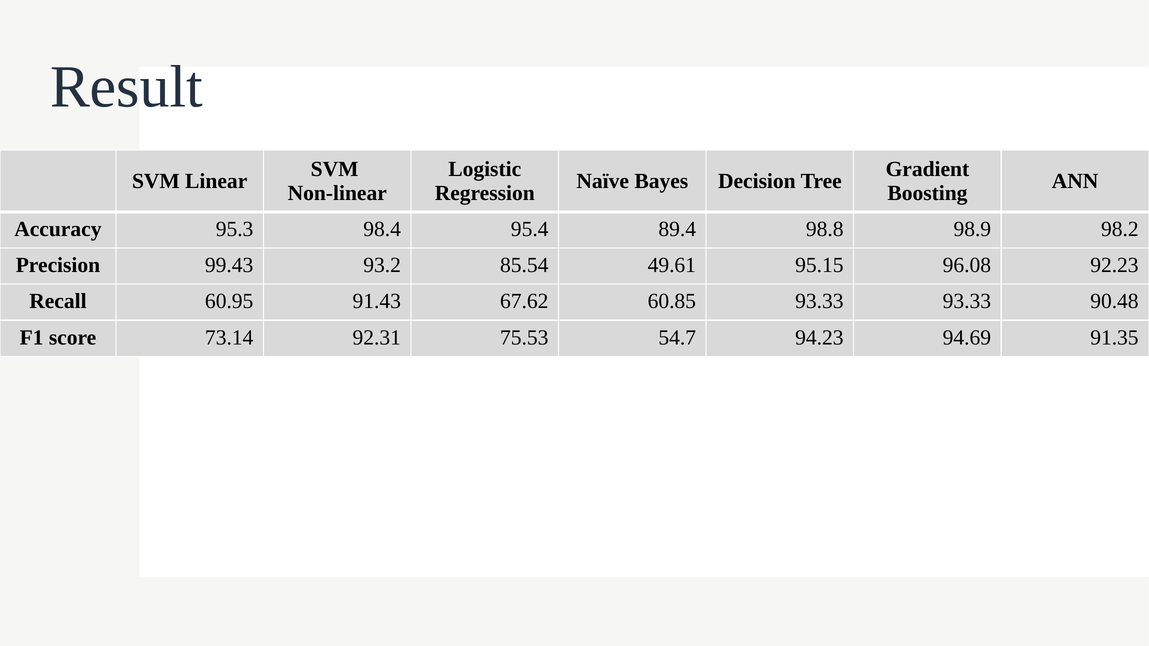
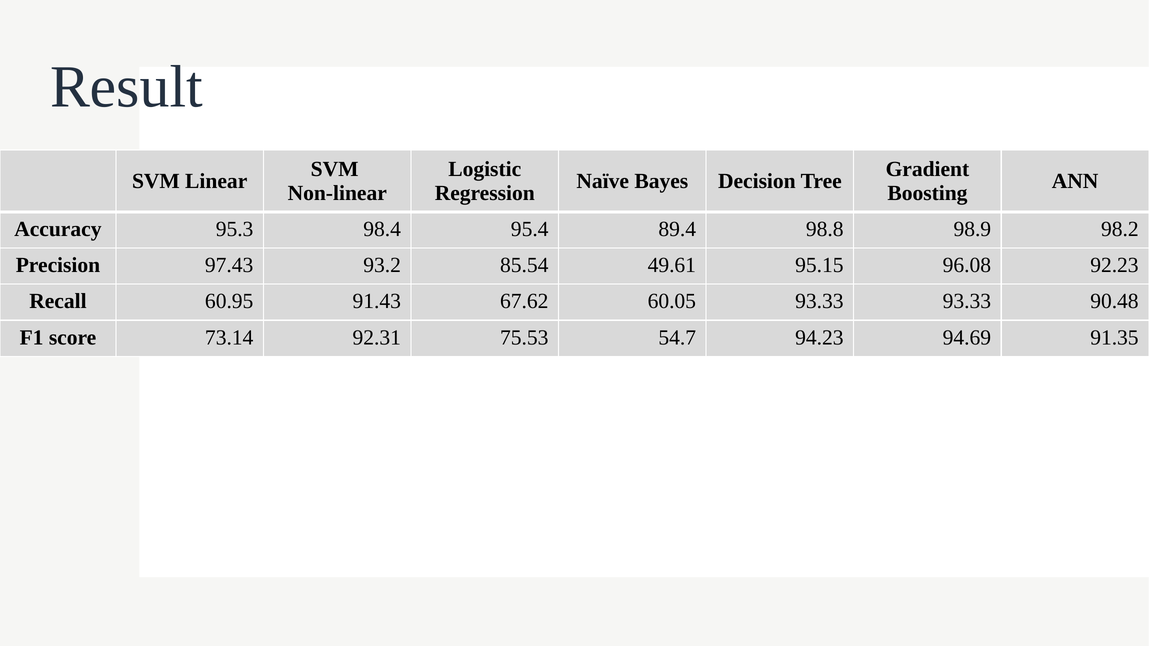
99.43: 99.43 -> 97.43
60.85: 60.85 -> 60.05
